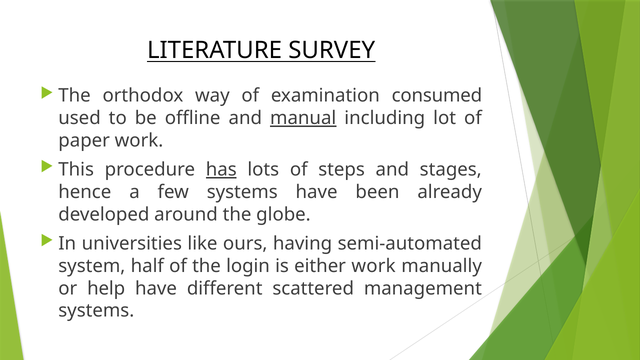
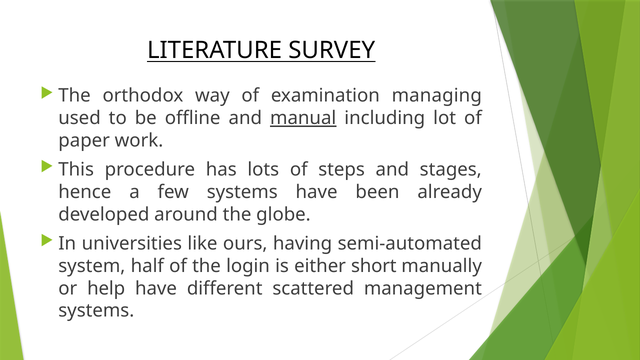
consumed: consumed -> managing
has underline: present -> none
either work: work -> short
